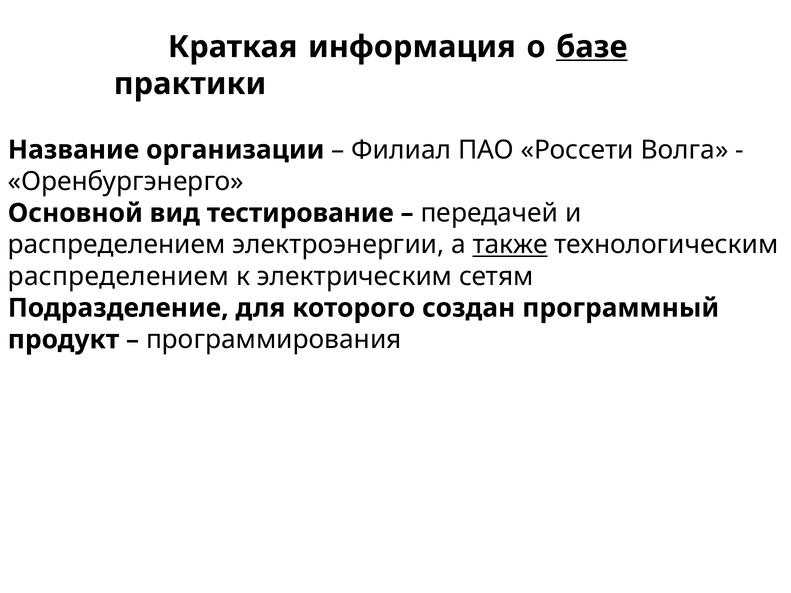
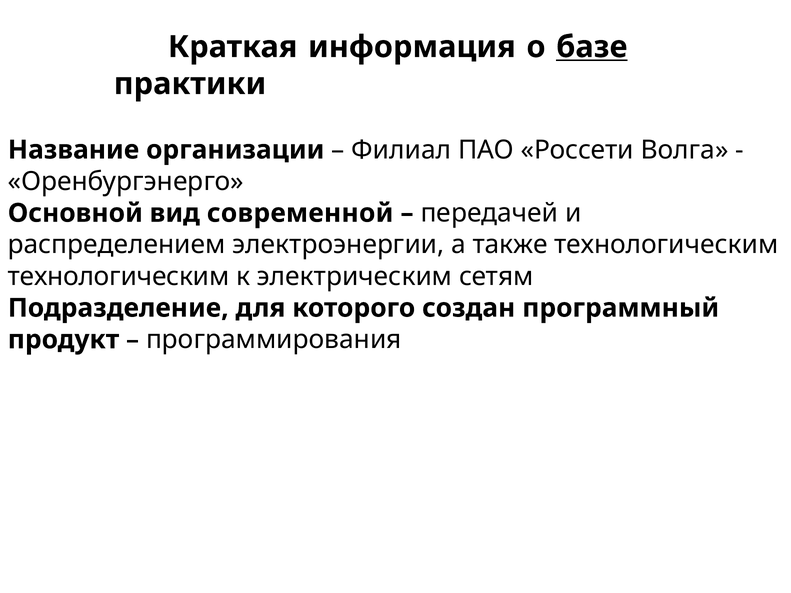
тестирование: тестирование -> современной
также underline: present -> none
распределением at (118, 276): распределением -> технологическим
